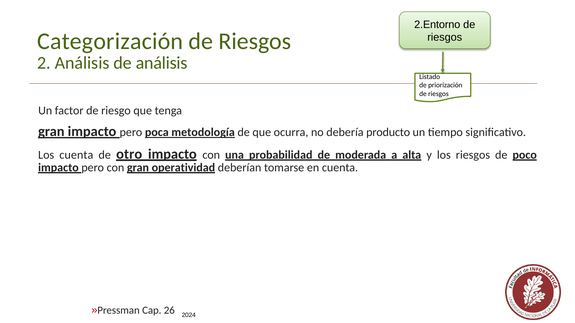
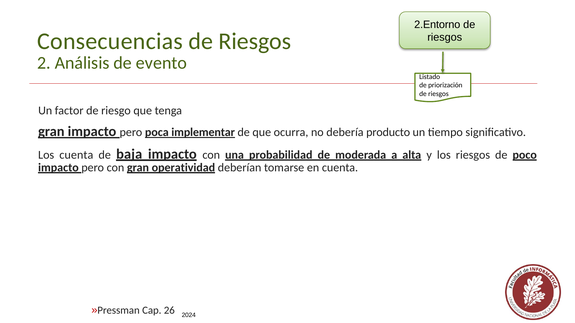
Categorización: Categorización -> Consecuencias
de análisis: análisis -> evento
metodología: metodología -> implementar
otro: otro -> baja
